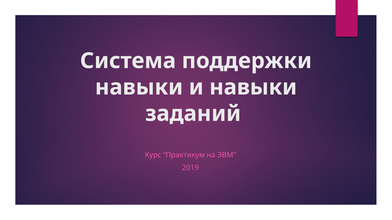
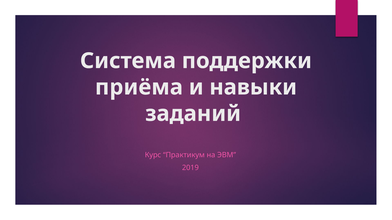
навыки at (139, 87): навыки -> приёма
